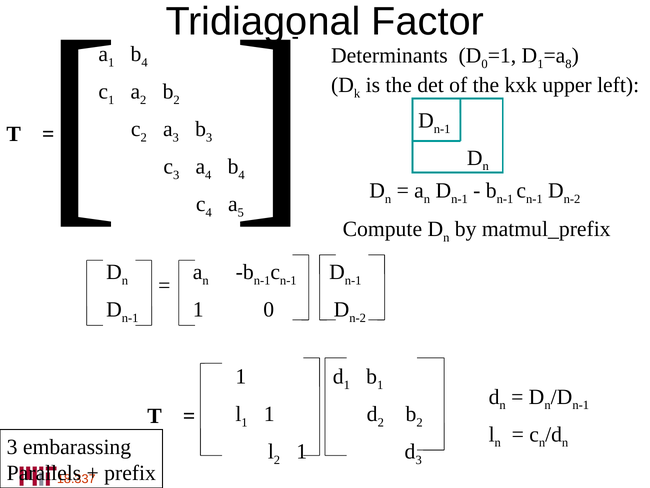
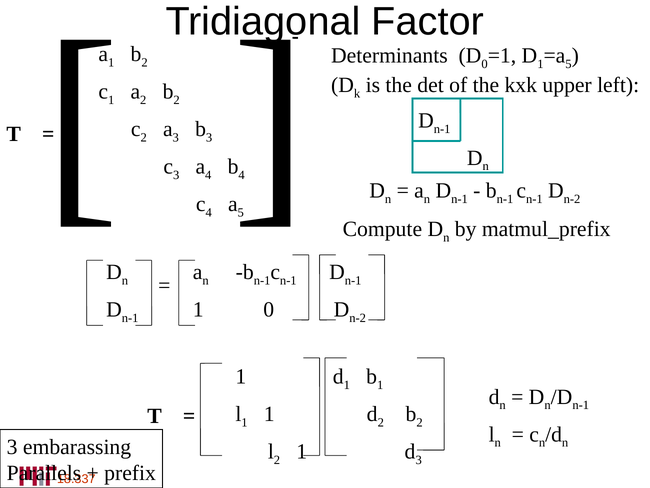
8 at (569, 64): 8 -> 5
4 at (145, 63): 4 -> 2
